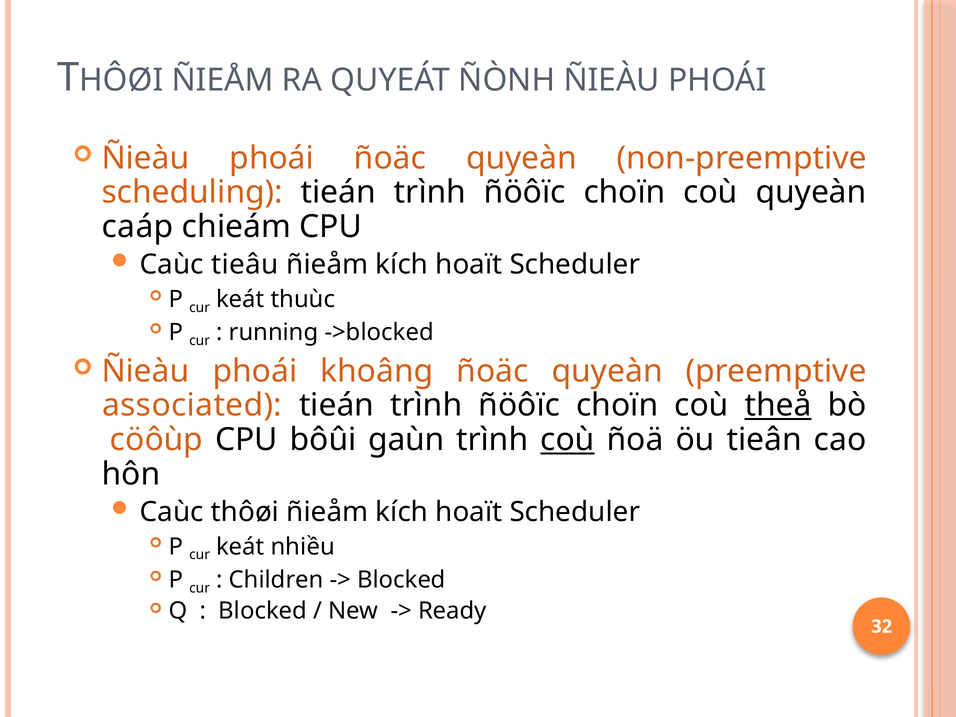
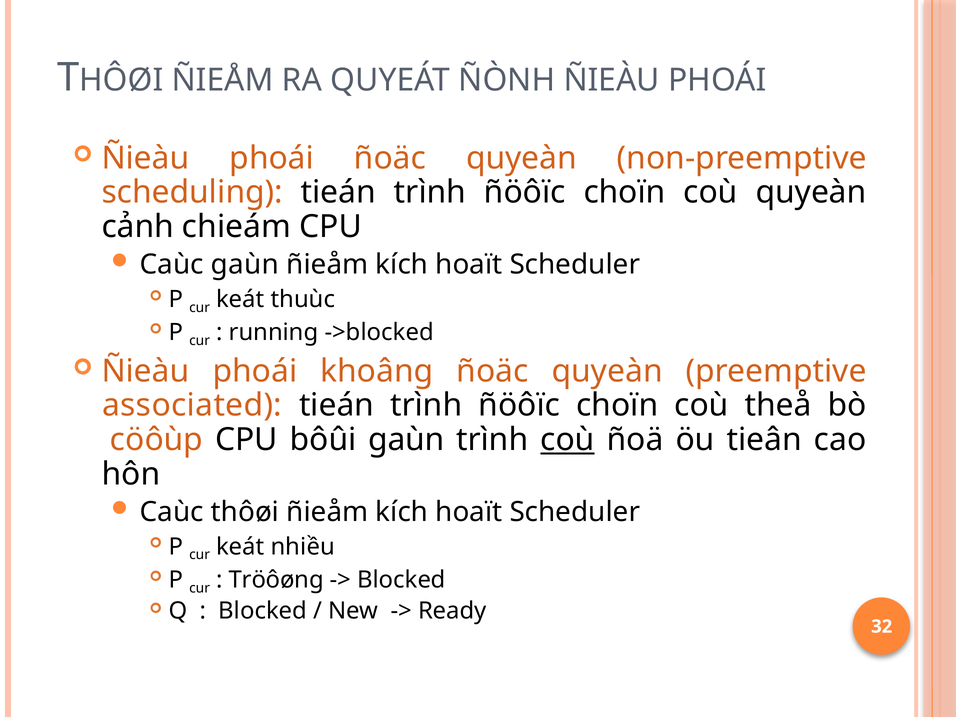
caáp: caáp -> cảnh
Caùc tieâu: tieâu -> gaùn
theå underline: present -> none
Children: Children -> Tröôøng
